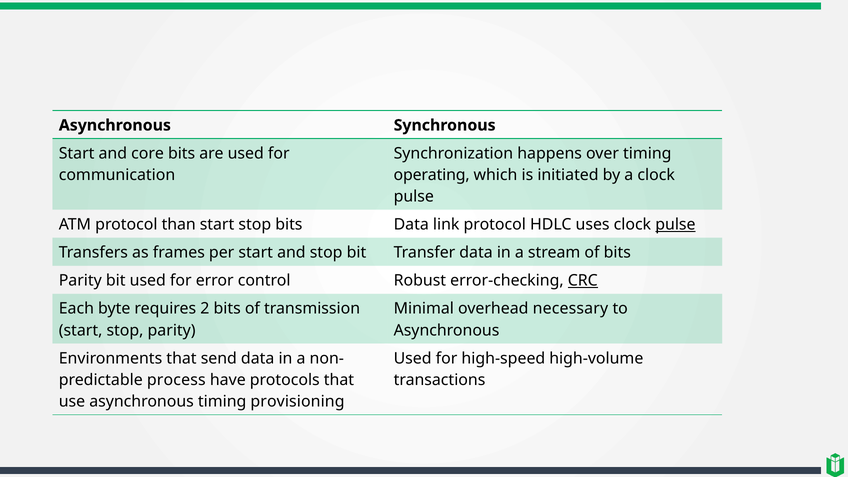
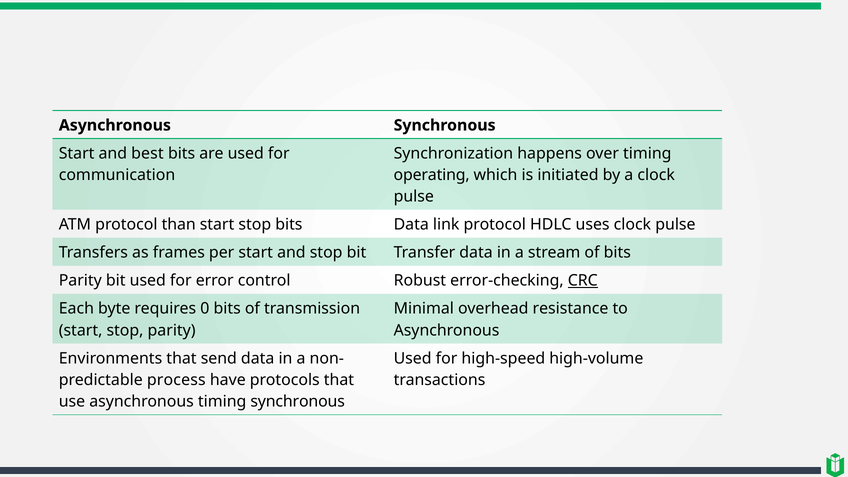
core: core -> best
pulse at (675, 225) underline: present -> none
2: 2 -> 0
necessary: necessary -> resistance
timing provisioning: provisioning -> synchronous
